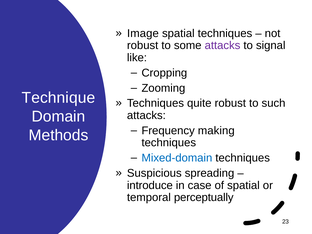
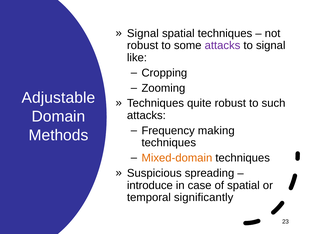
Image at (143, 33): Image -> Signal
Technique: Technique -> Adjustable
Mixed-domain colour: blue -> orange
perceptually: perceptually -> significantly
